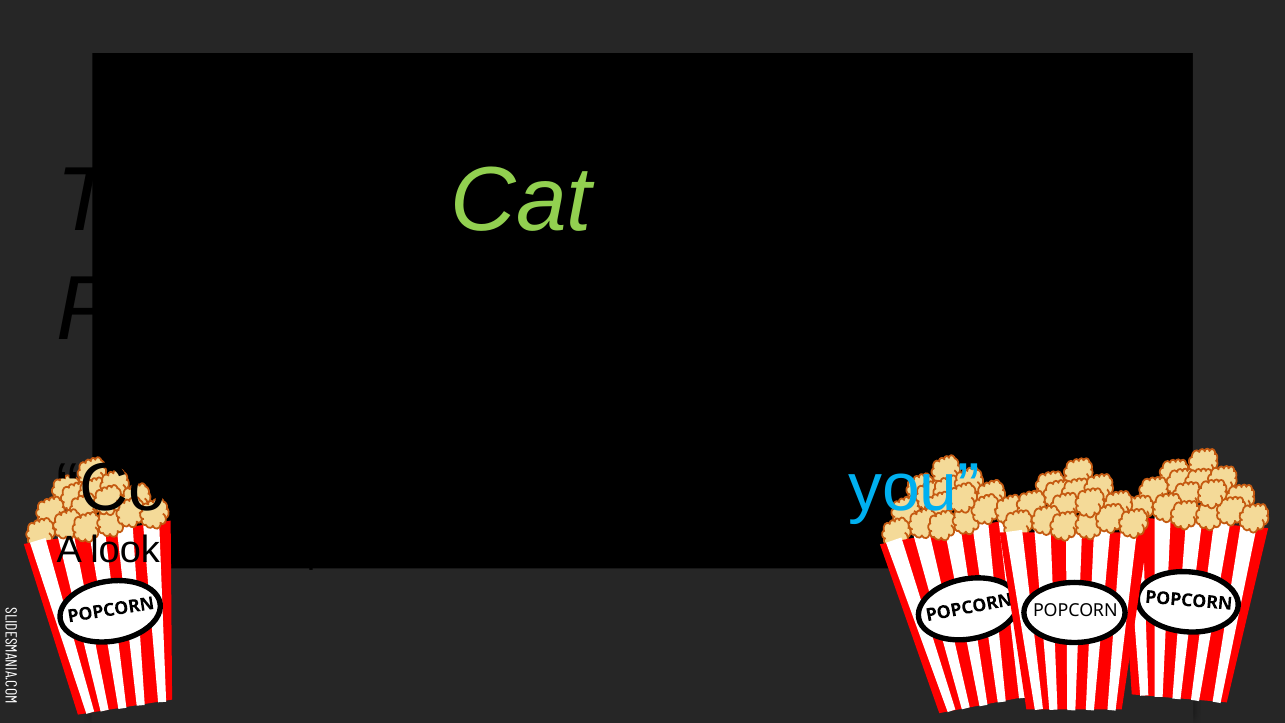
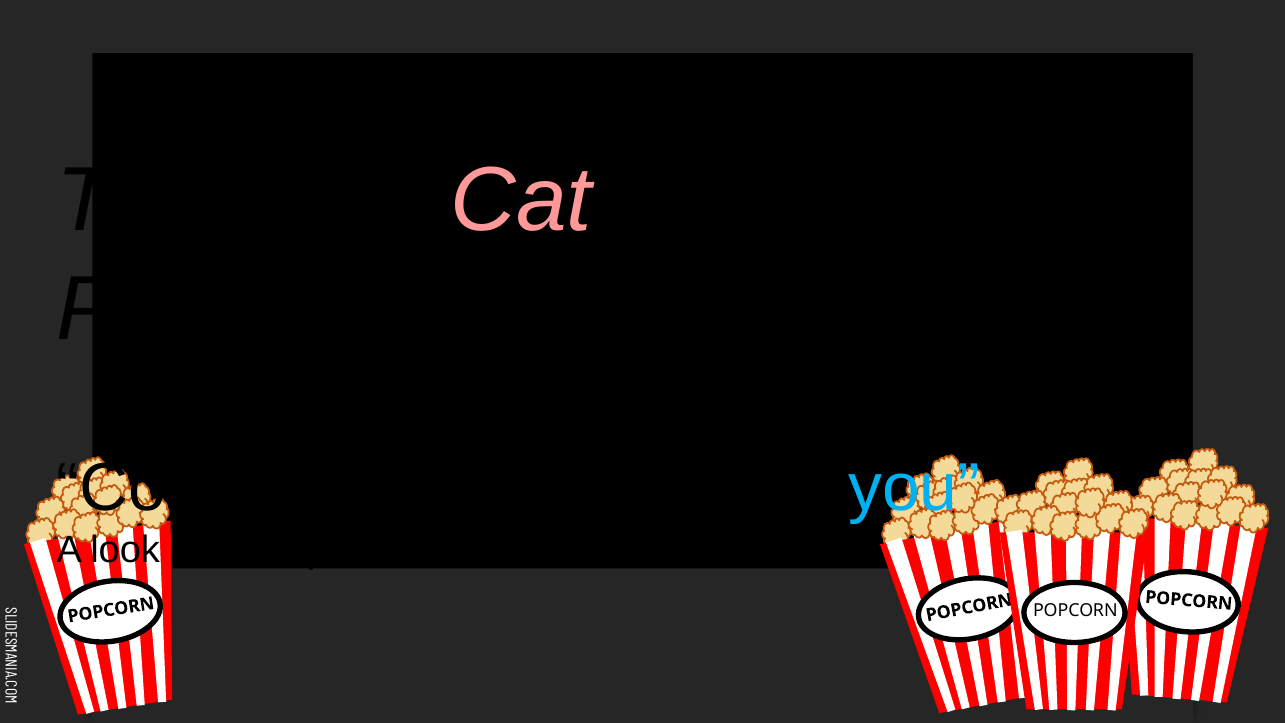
Cat colour: light green -> pink
